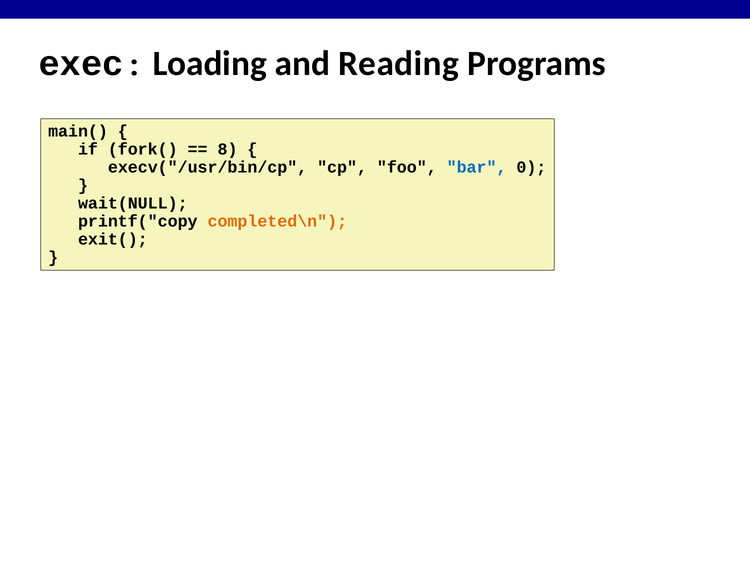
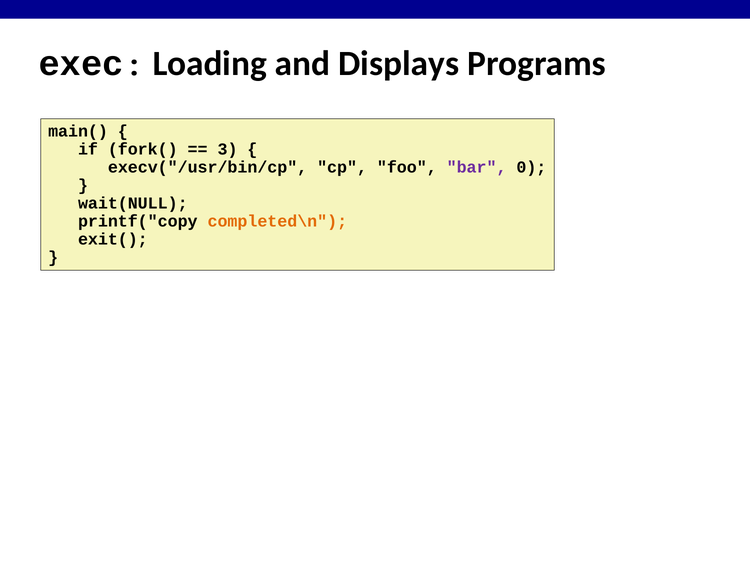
Reading: Reading -> Displays
8: 8 -> 3
bar colour: blue -> purple
